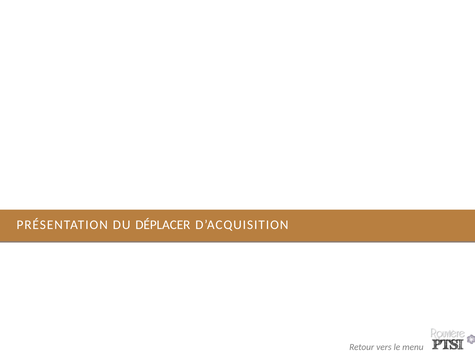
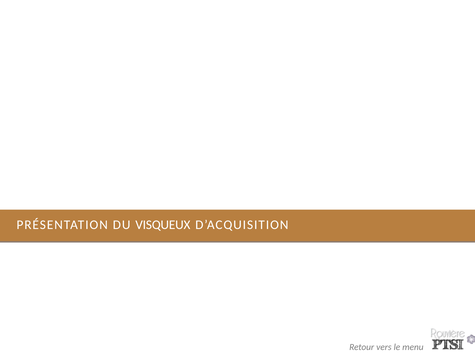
DÉPLACER: DÉPLACER -> VISQUEUX
